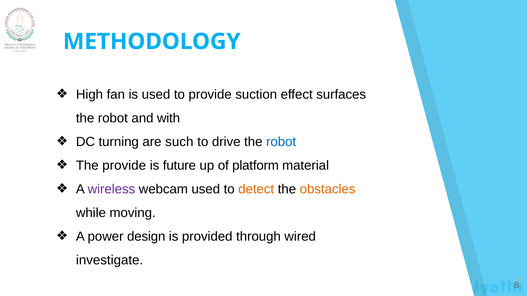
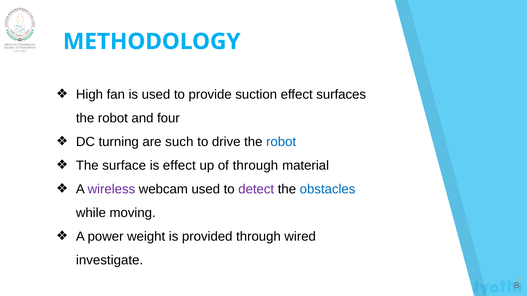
with: with -> four
The provide: provide -> surface
is future: future -> effect
of platform: platform -> through
detect colour: orange -> purple
obstacles colour: orange -> blue
design: design -> weight
